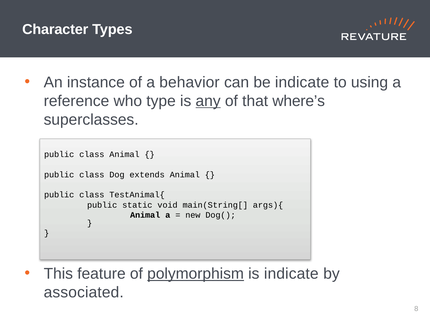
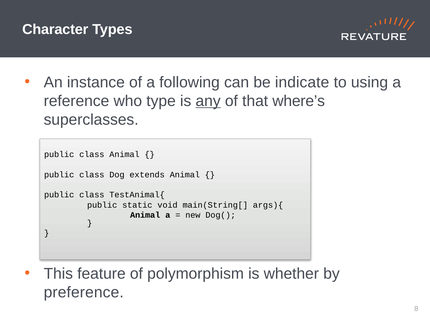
behavior: behavior -> following
polymorphism underline: present -> none
is indicate: indicate -> whether
associated: associated -> preference
